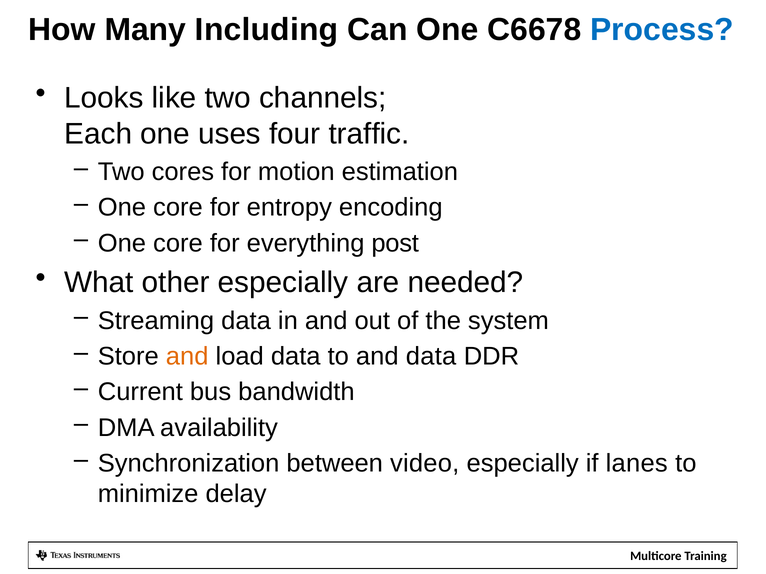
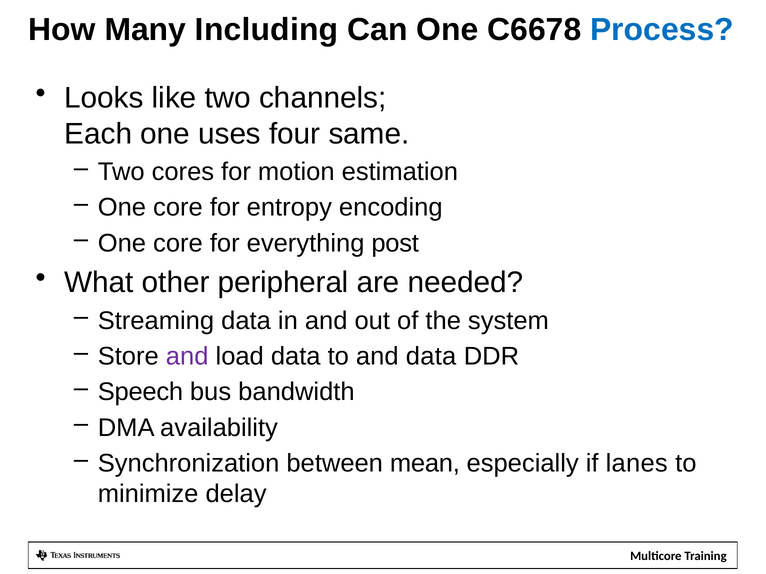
traffic: traffic -> same
other especially: especially -> peripheral
and at (187, 357) colour: orange -> purple
Current: Current -> Speech
video: video -> mean
